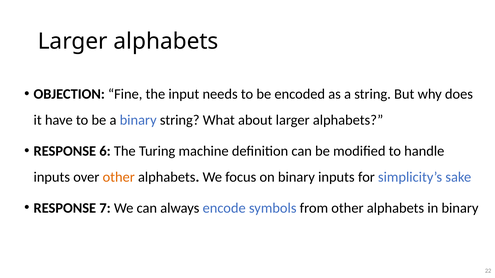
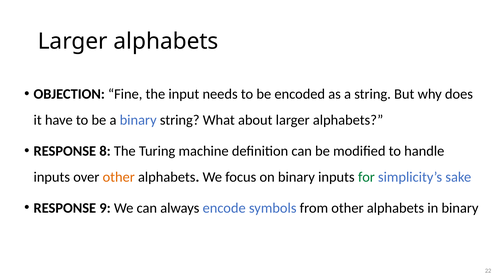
6: 6 -> 8
for colour: black -> green
7: 7 -> 9
